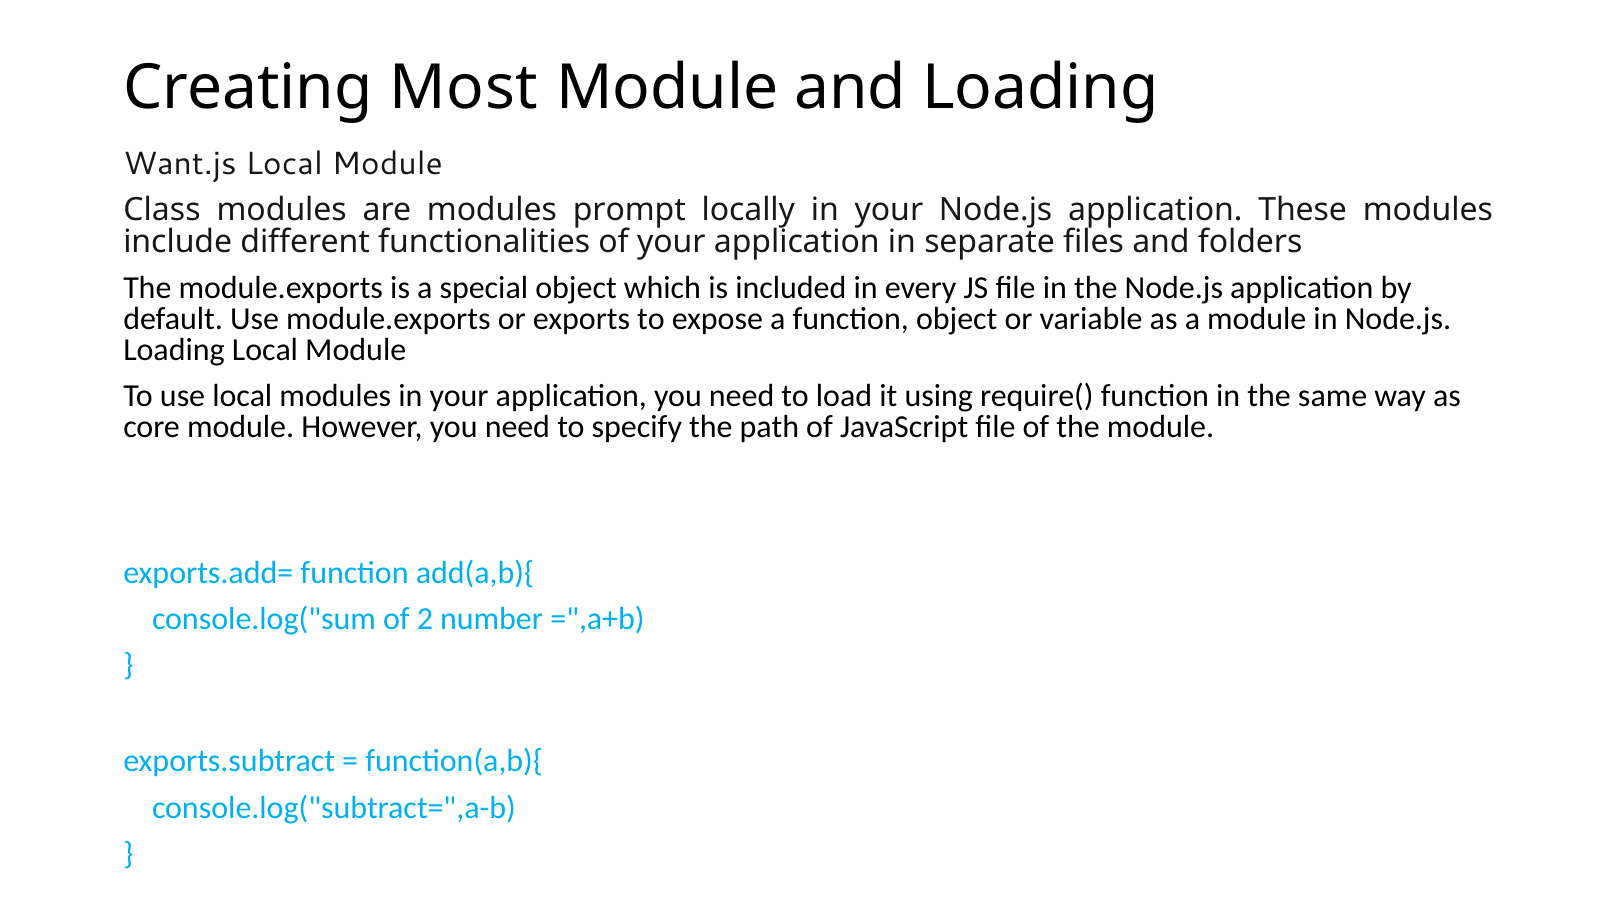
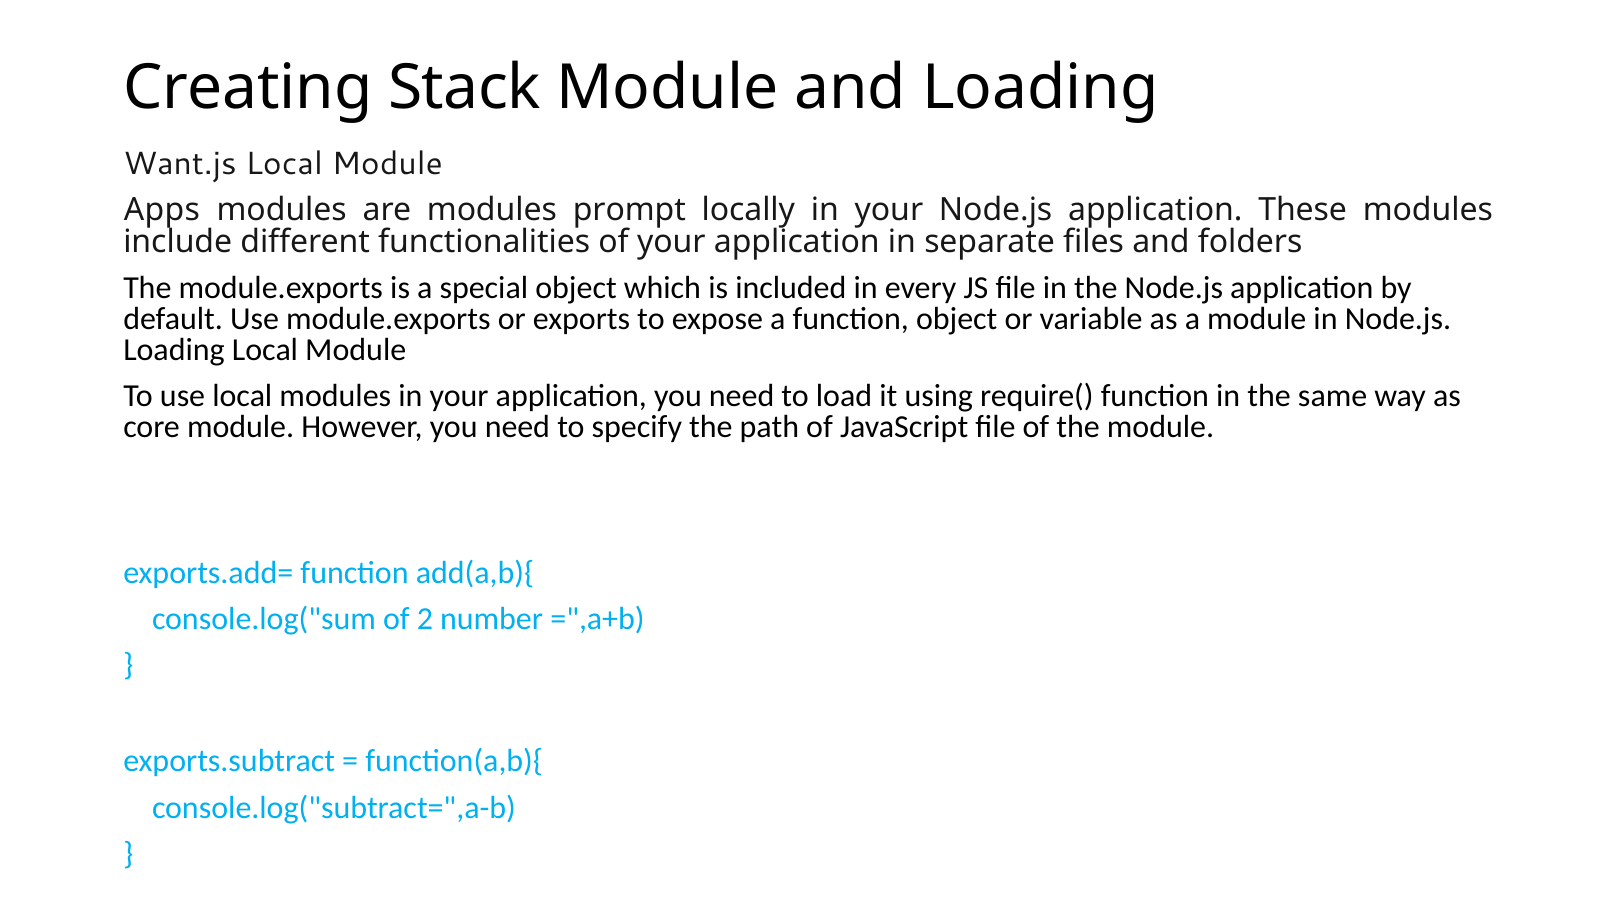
Most: Most -> Stack
Class: Class -> Apps
